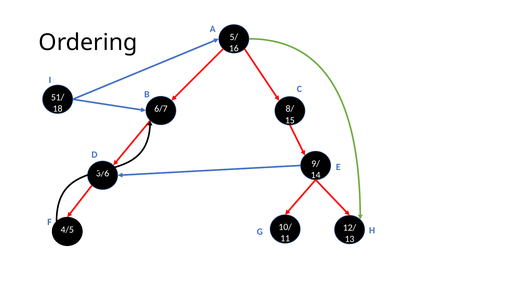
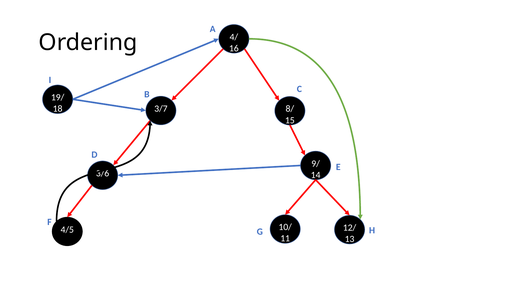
5/: 5/ -> 4/
51/: 51/ -> 19/
6/7: 6/7 -> 3/7
